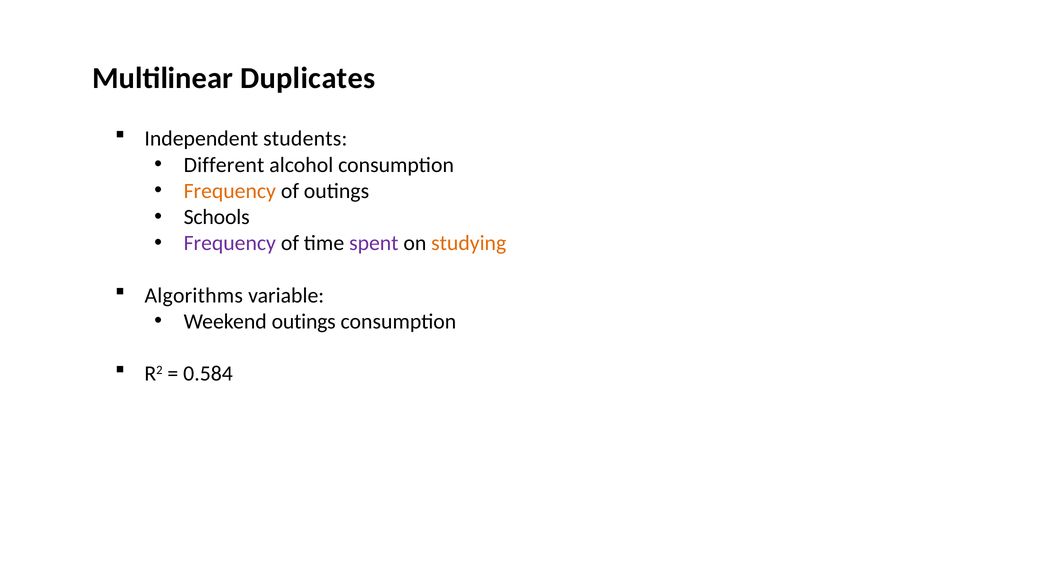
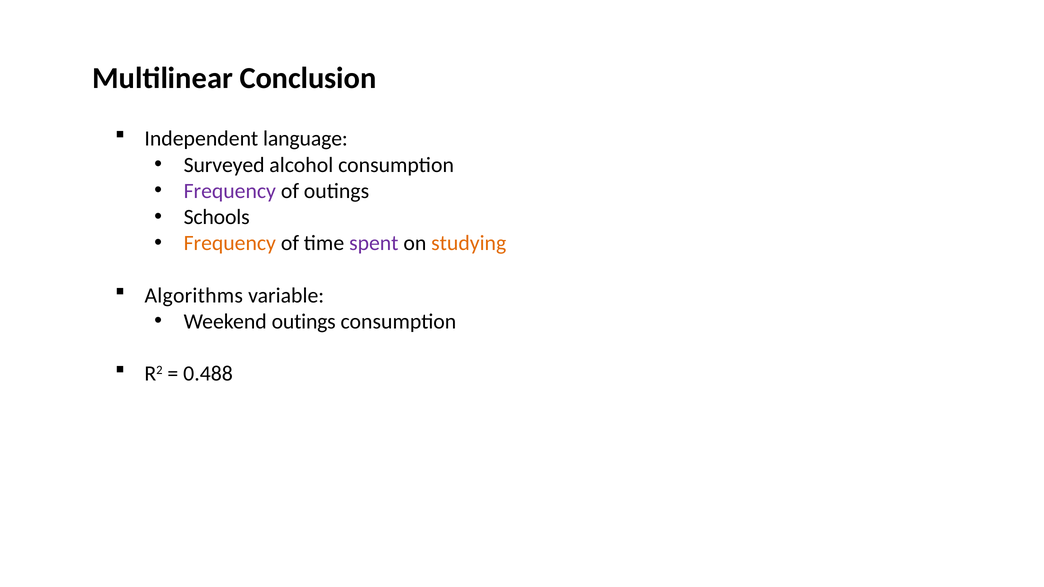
Duplicates: Duplicates -> Conclusion
students: students -> language
Different: Different -> Surveyed
Frequency at (230, 191) colour: orange -> purple
Frequency at (230, 243) colour: purple -> orange
0.584: 0.584 -> 0.488
